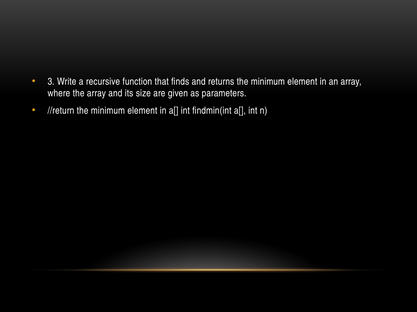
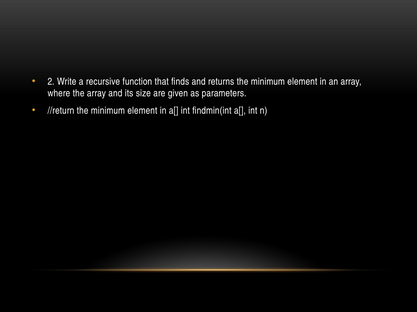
3: 3 -> 2
